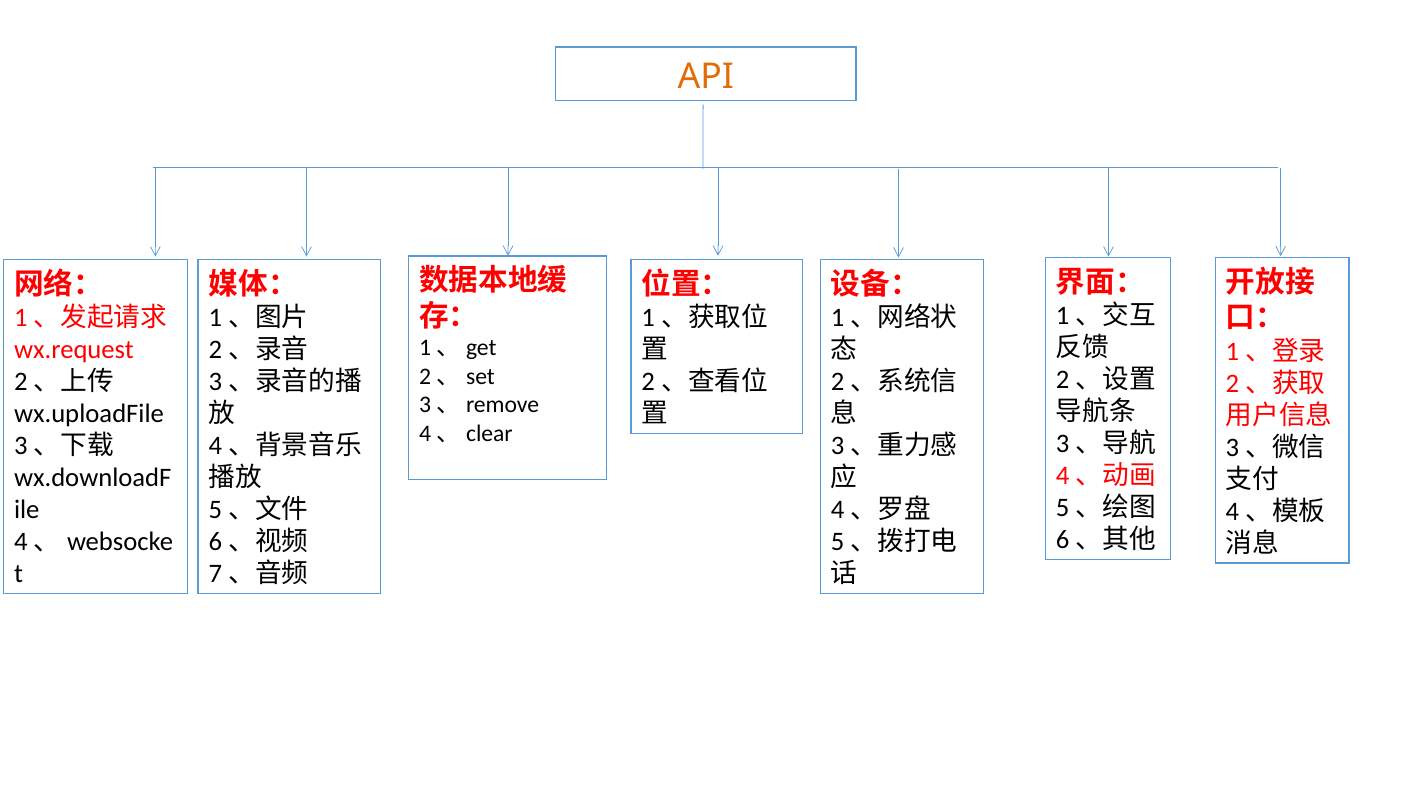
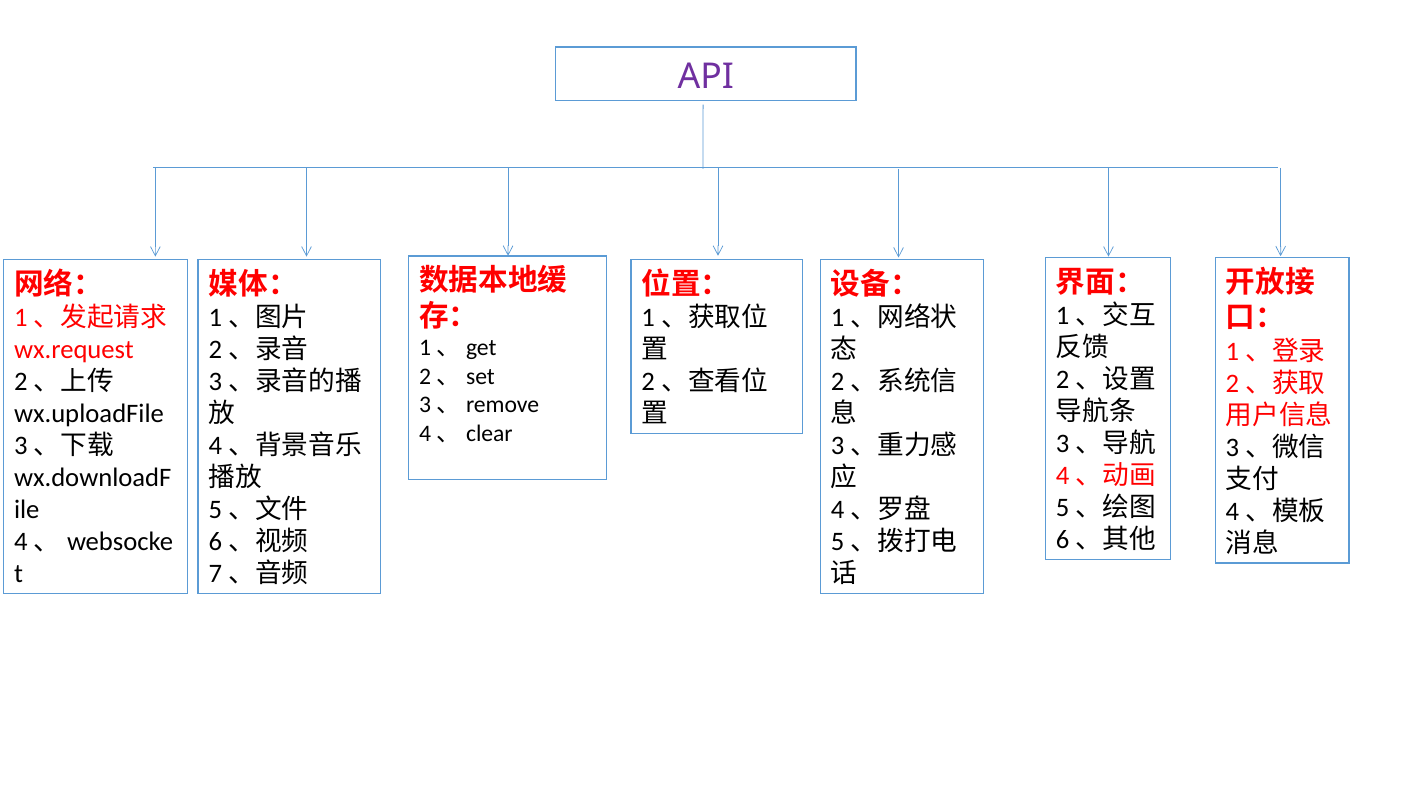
API colour: orange -> purple
